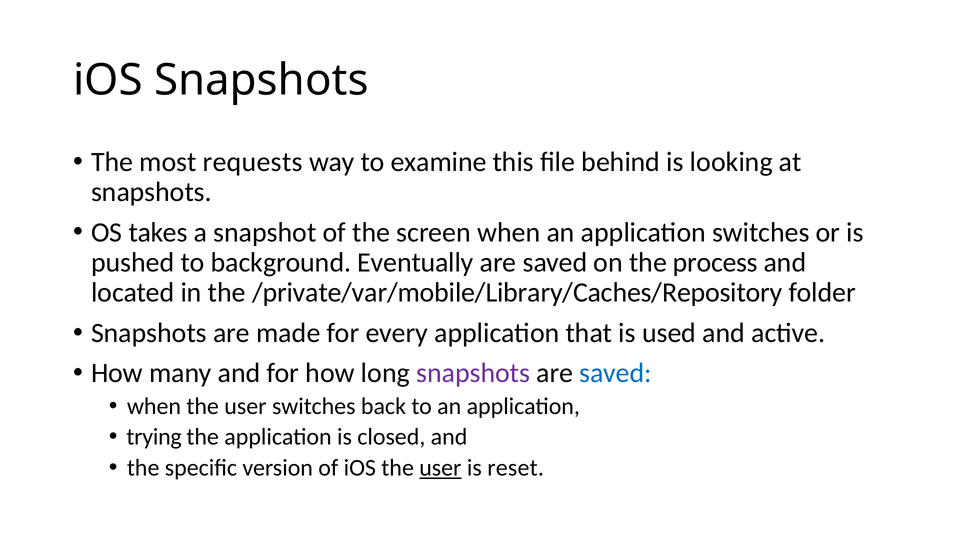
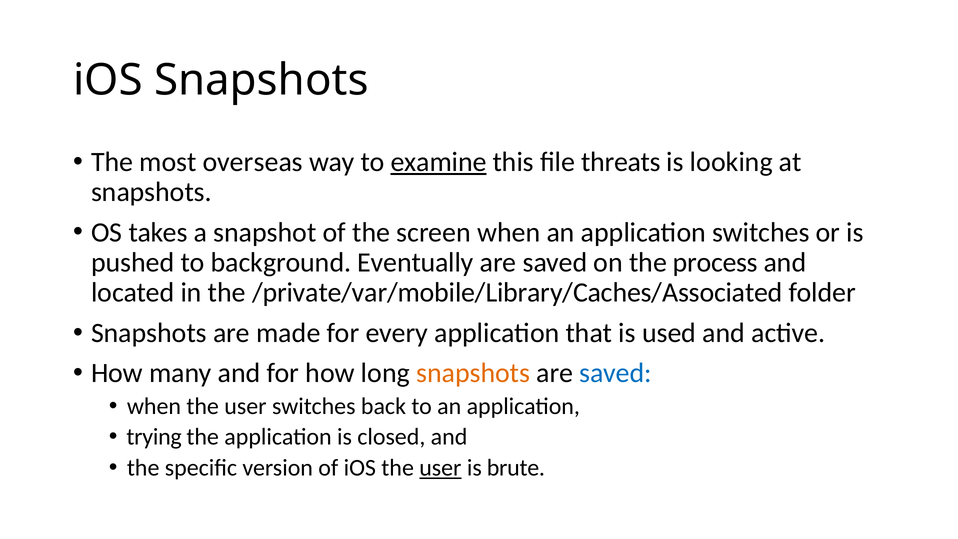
requests: requests -> overseas
examine underline: none -> present
behind: behind -> threats
/private/var/mobile/Library/Caches/Repository: /private/var/mobile/Library/Caches/Repository -> /private/var/mobile/Library/Caches/Associated
snapshots at (473, 373) colour: purple -> orange
reset: reset -> brute
